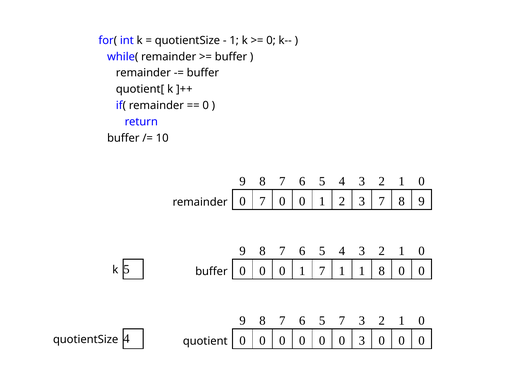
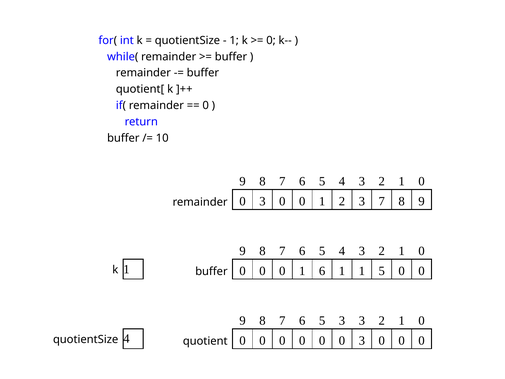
remainder 0 7: 7 -> 3
k 5: 5 -> 1
1 7: 7 -> 6
1 8: 8 -> 5
5 7: 7 -> 3
